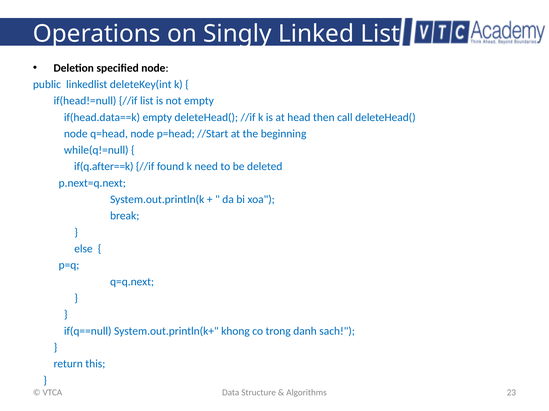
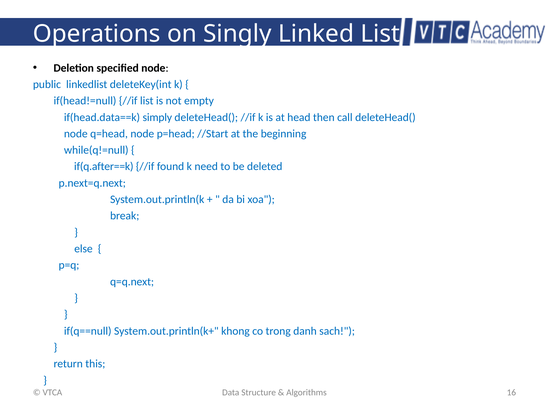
if(head.data==k empty: empty -> simply
23: 23 -> 16
